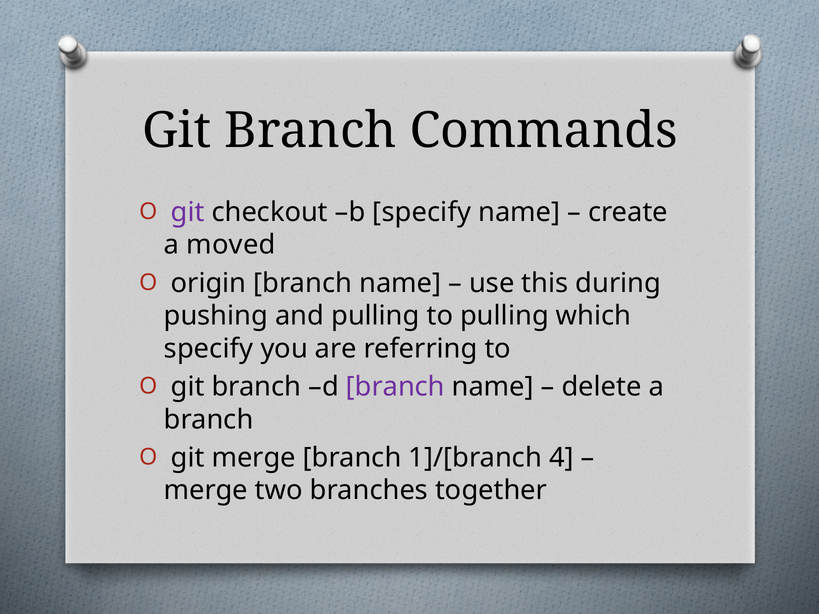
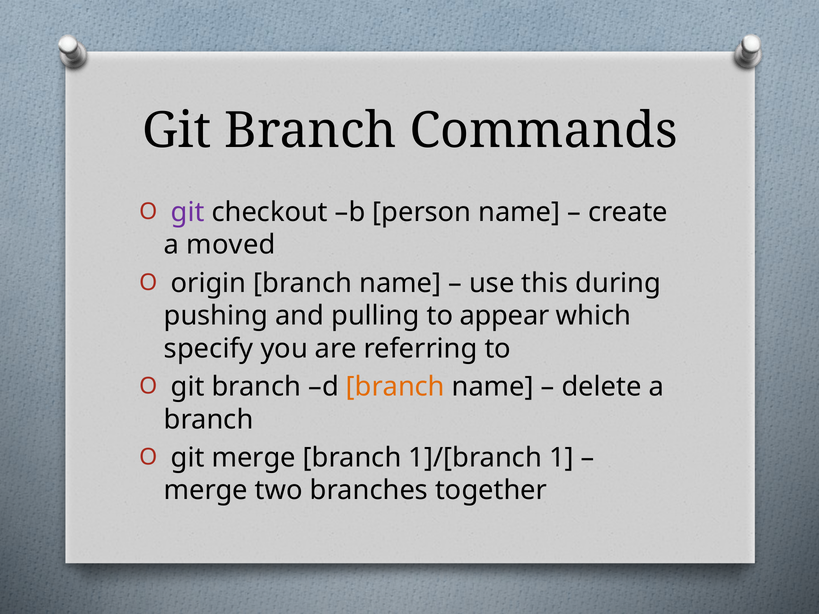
b specify: specify -> person
to pulling: pulling -> appear
branch at (395, 387) colour: purple -> orange
4: 4 -> 1
